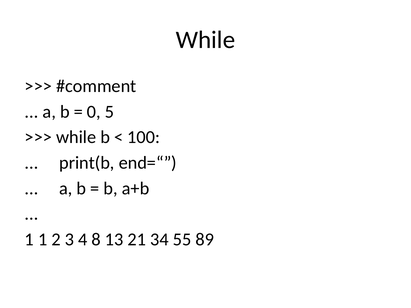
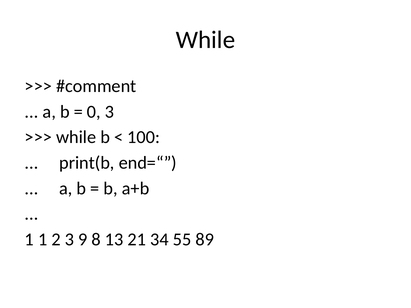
0 5: 5 -> 3
4: 4 -> 9
